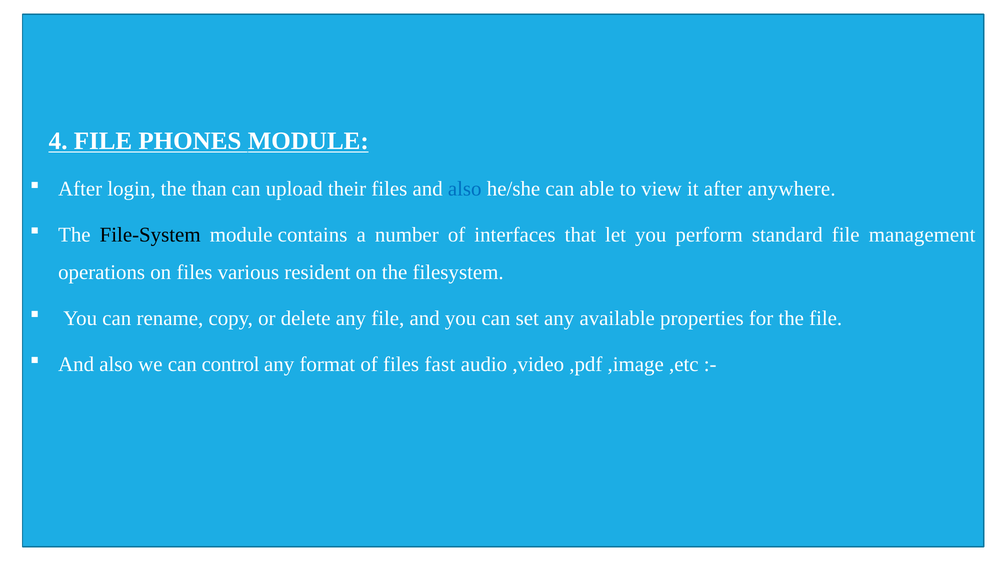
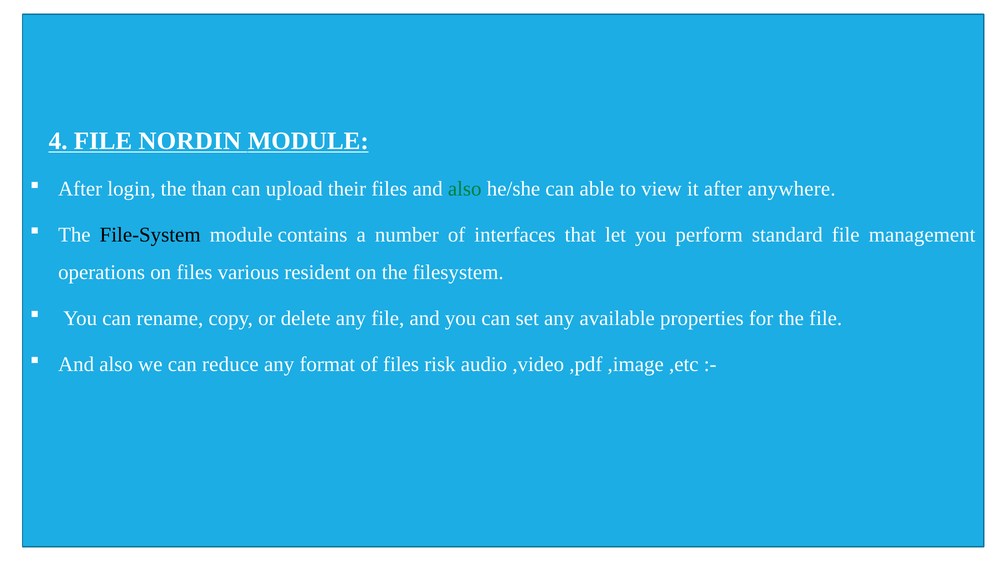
PHONES: PHONES -> NORDIN
also at (465, 189) colour: blue -> green
control: control -> reduce
fast: fast -> risk
